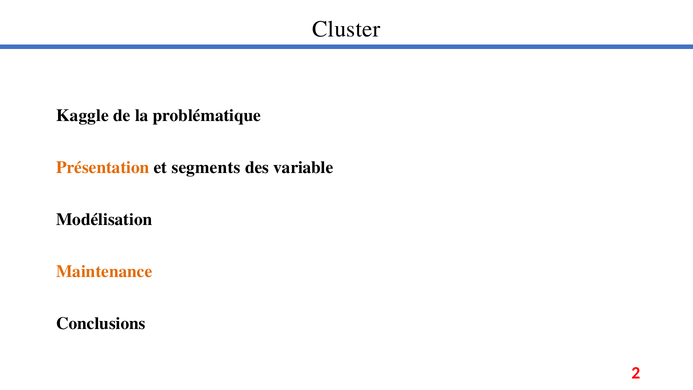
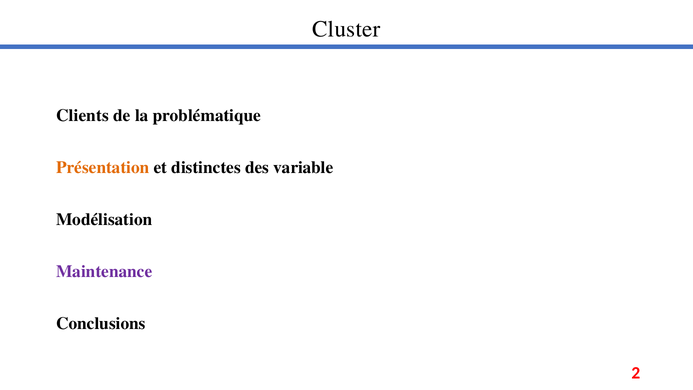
Kaggle: Kaggle -> Clients
segments: segments -> distinctes
Maintenance colour: orange -> purple
